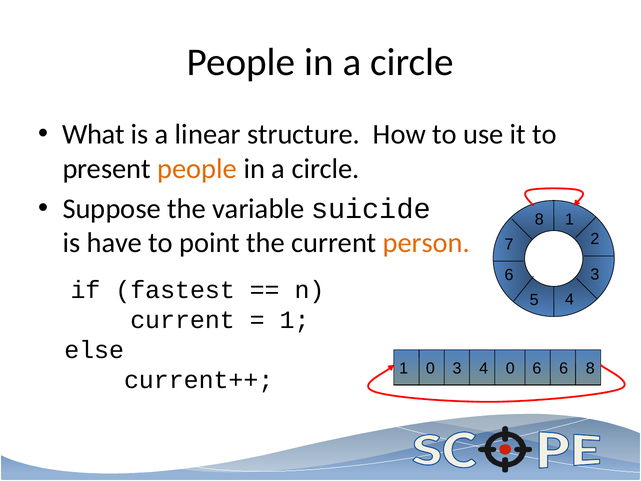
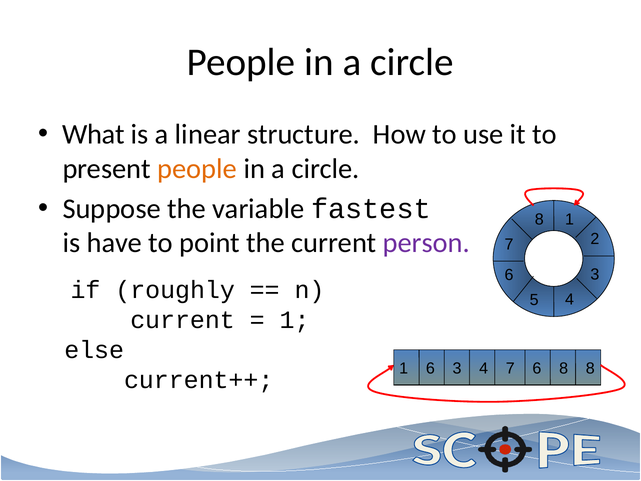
suicide: suicide -> fastest
person colour: orange -> purple
fastest: fastest -> roughly
1 0: 0 -> 6
4 0: 0 -> 7
6 6: 6 -> 8
